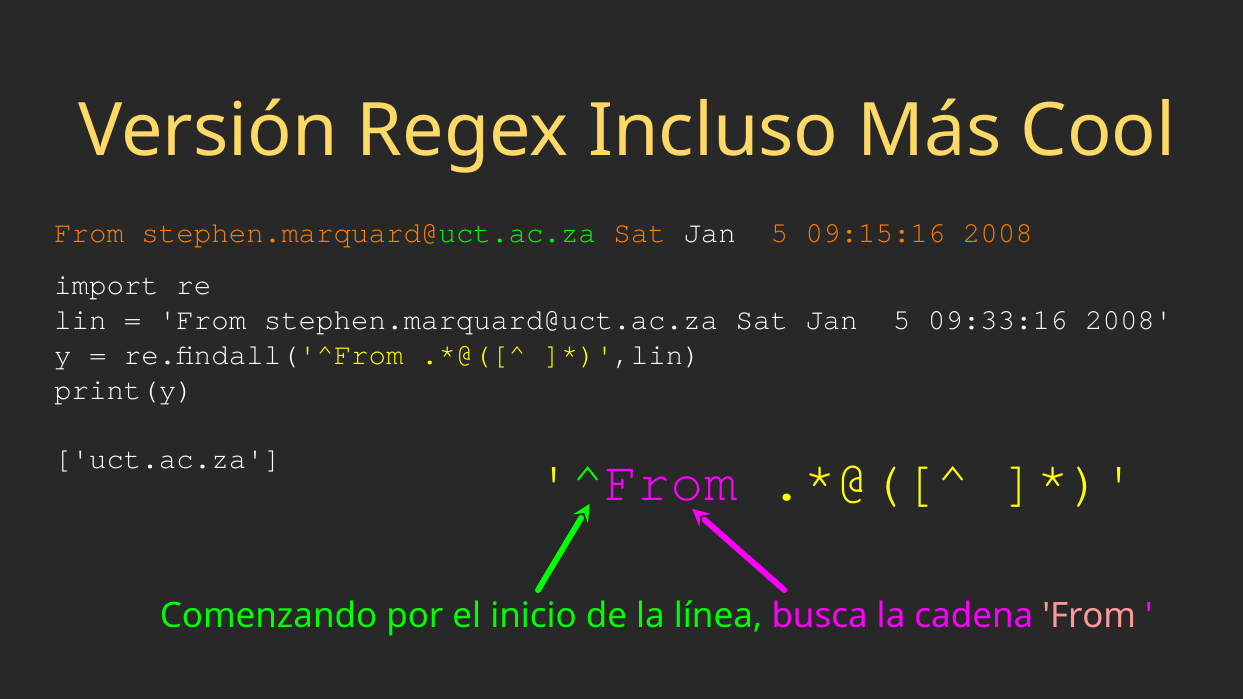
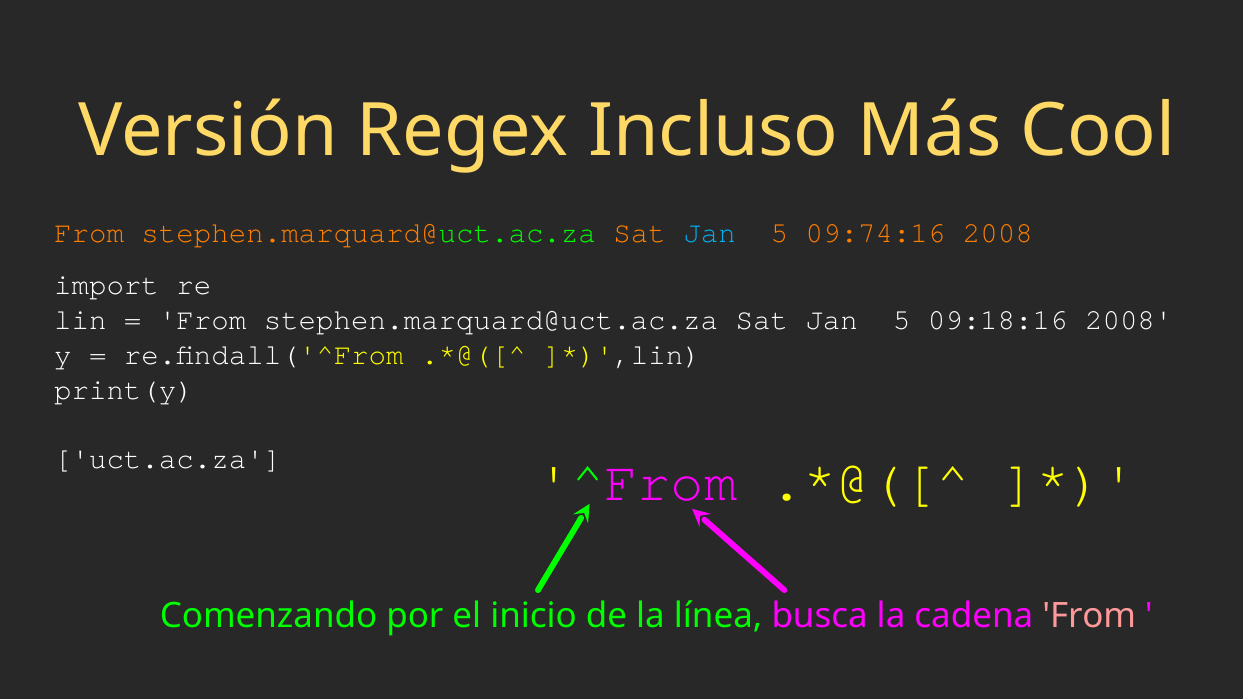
Jan at (710, 233) colour: white -> light blue
09:15:16: 09:15:16 -> 09:74:16
09:33:16: 09:33:16 -> 09:18:16
